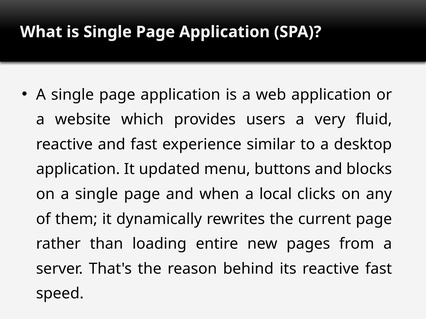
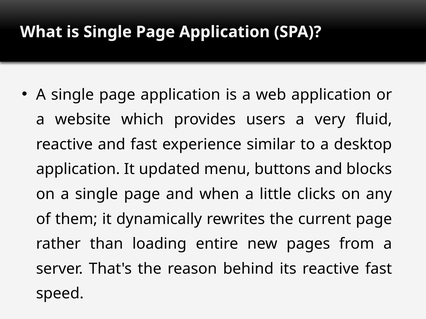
local: local -> little
